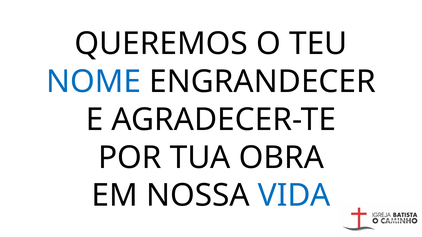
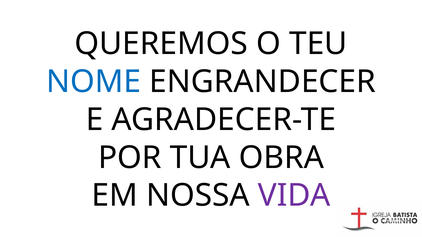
VIDA colour: blue -> purple
